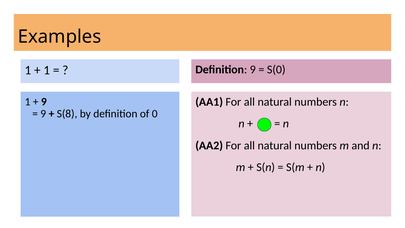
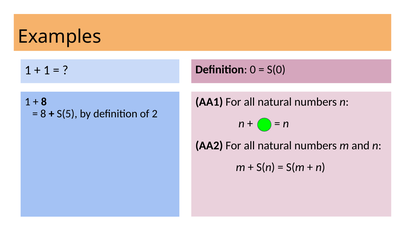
Definition 9: 9 -> 0
9 at (44, 102): 9 -> 8
9 at (43, 114): 9 -> 8
S(8: S(8 -> S(5
0: 0 -> 2
